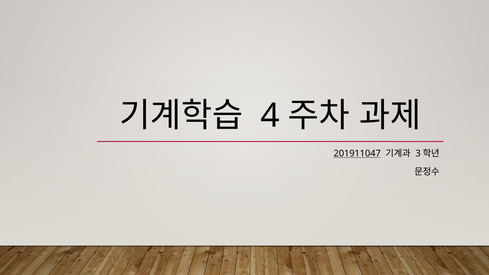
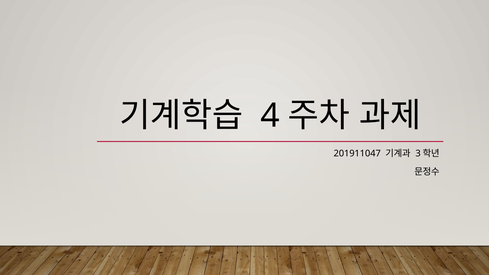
201911047 underline: present -> none
